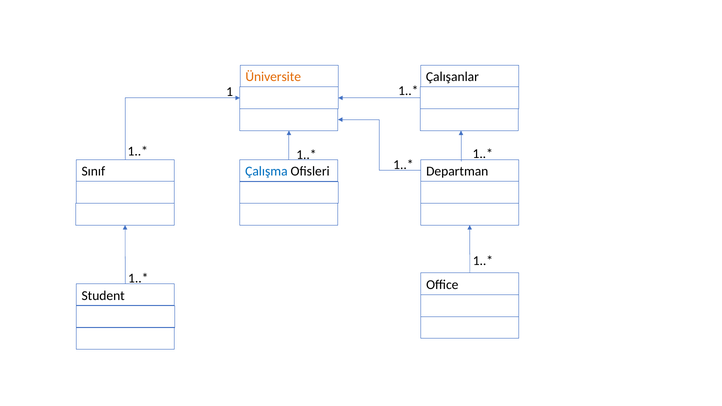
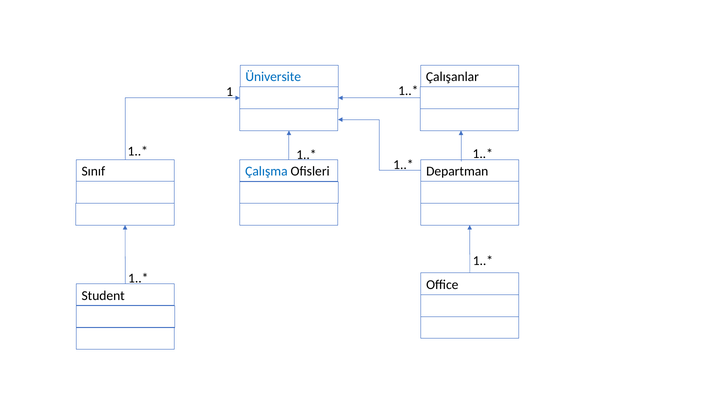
Üniversite colour: orange -> blue
